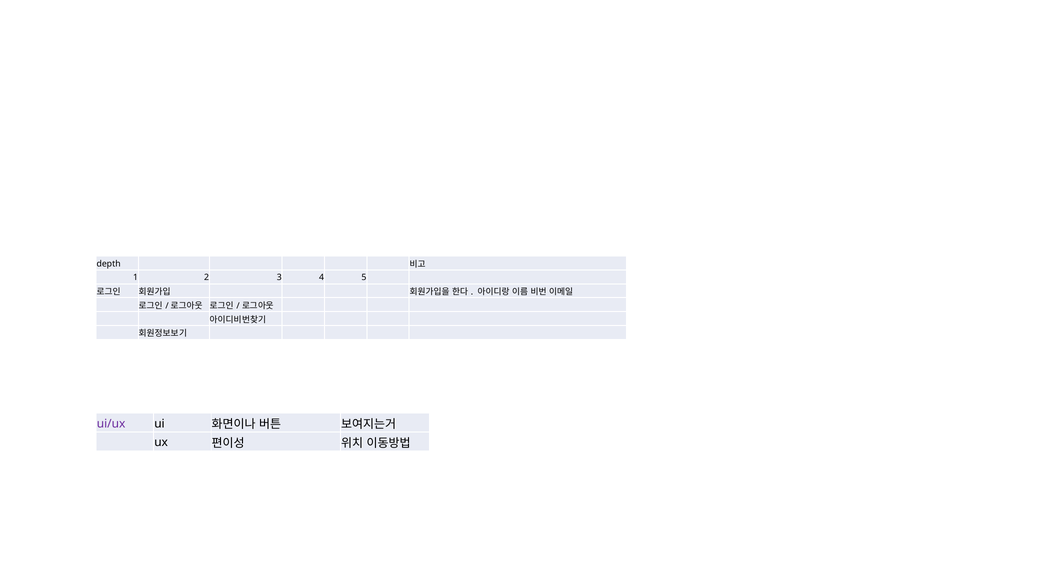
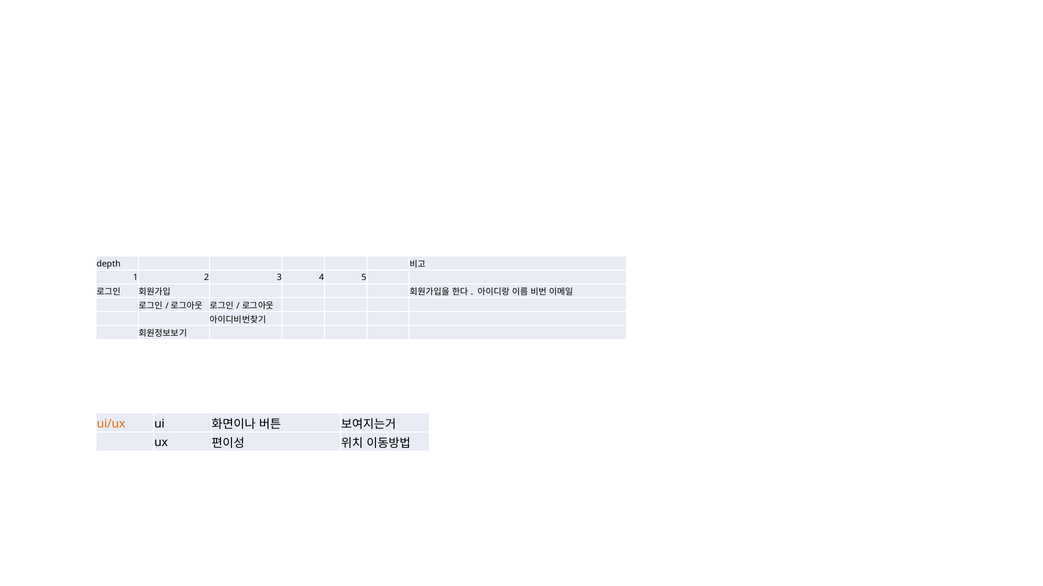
ui/ux colour: purple -> orange
